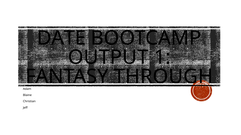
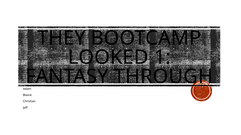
DATE: DATE -> THEY
OUTPUT: OUTPUT -> LOOKED
